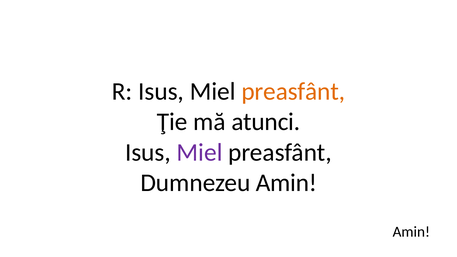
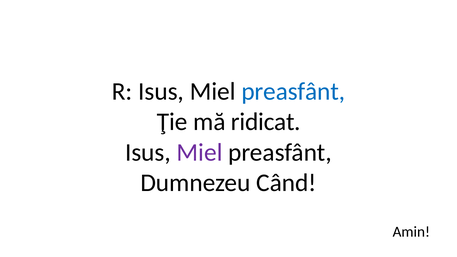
preasfânt at (293, 91) colour: orange -> blue
atunci: atunci -> ridicat
Dumnezeu Amin: Amin -> Când
